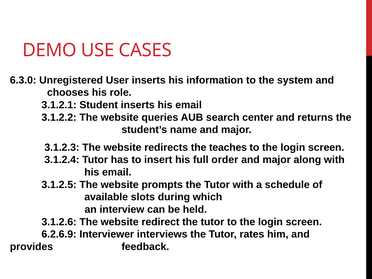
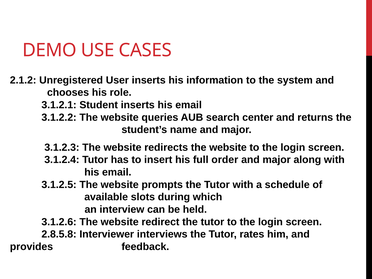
6.3.0: 6.3.0 -> 2.1.2
redirects the teaches: teaches -> website
6.2.6.9: 6.2.6.9 -> 2.8.5.8
